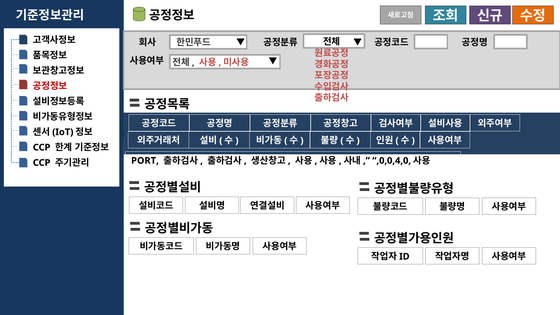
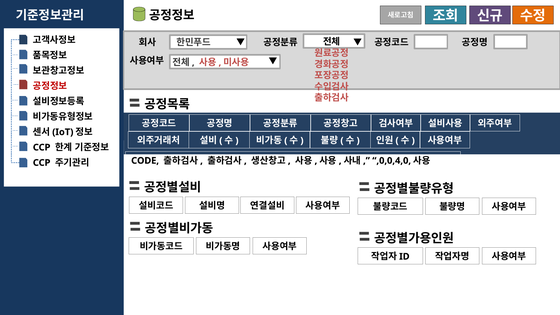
PORT: PORT -> CODE
